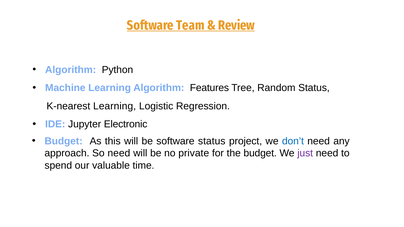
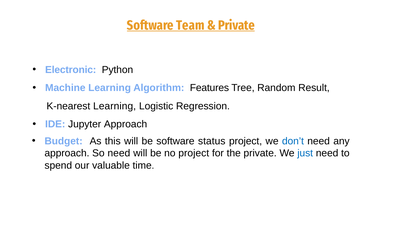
Review at (237, 25): Review -> Private
Algorithm at (71, 70): Algorithm -> Electronic
Random Status: Status -> Result
Jupyter Electronic: Electronic -> Approach
no private: private -> project
the budget: budget -> private
just colour: purple -> blue
